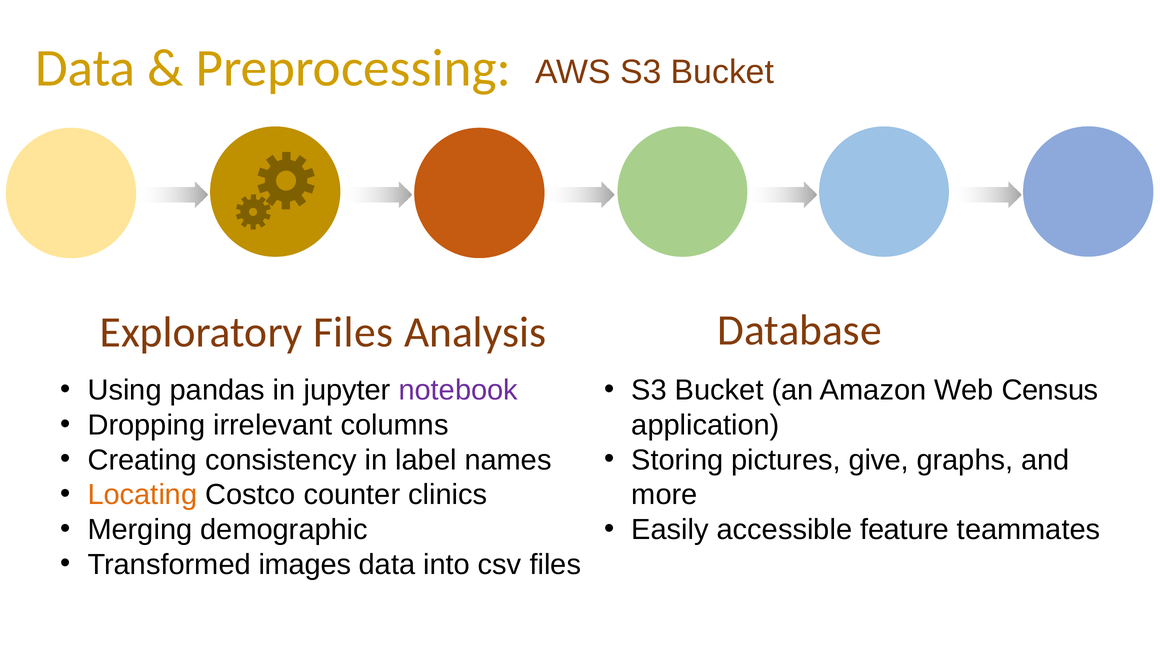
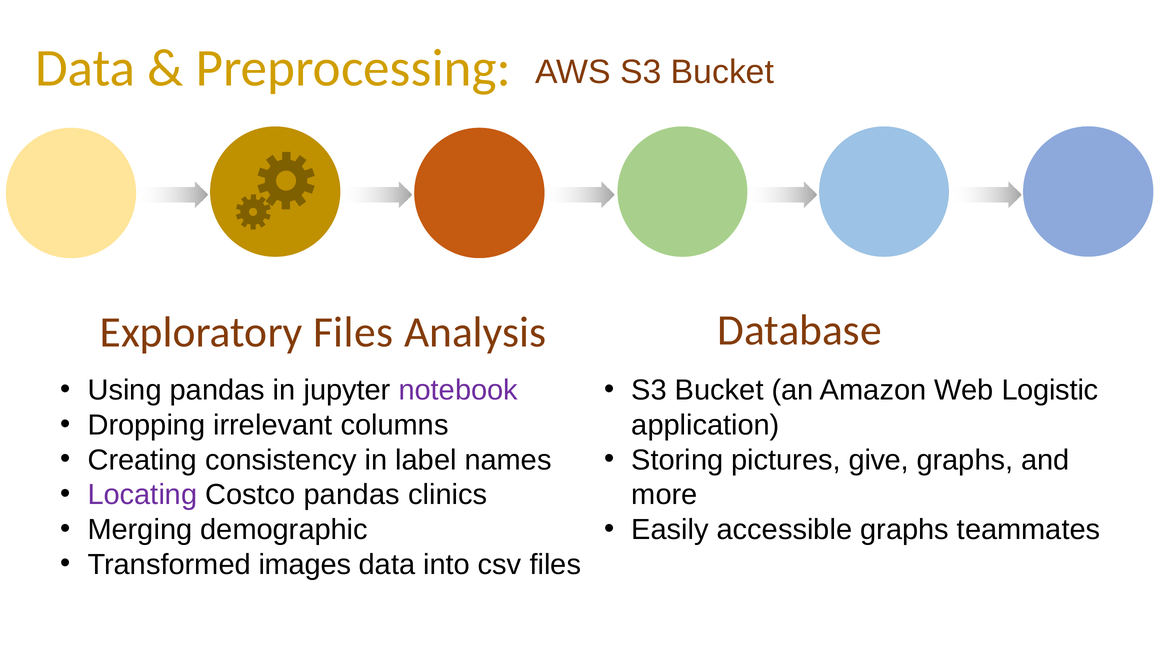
Census: Census -> Logistic
Locating colour: orange -> purple
Costco counter: counter -> pandas
accessible feature: feature -> graphs
